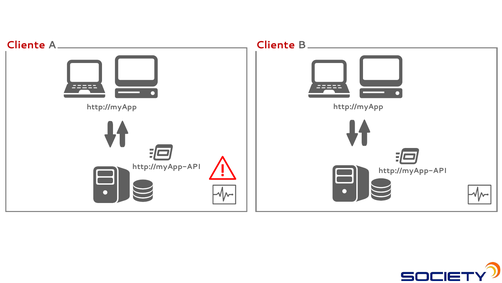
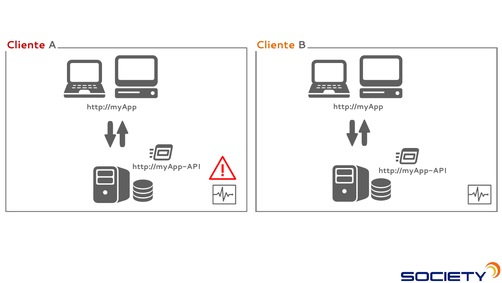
Cliente at (275, 45) colour: red -> orange
